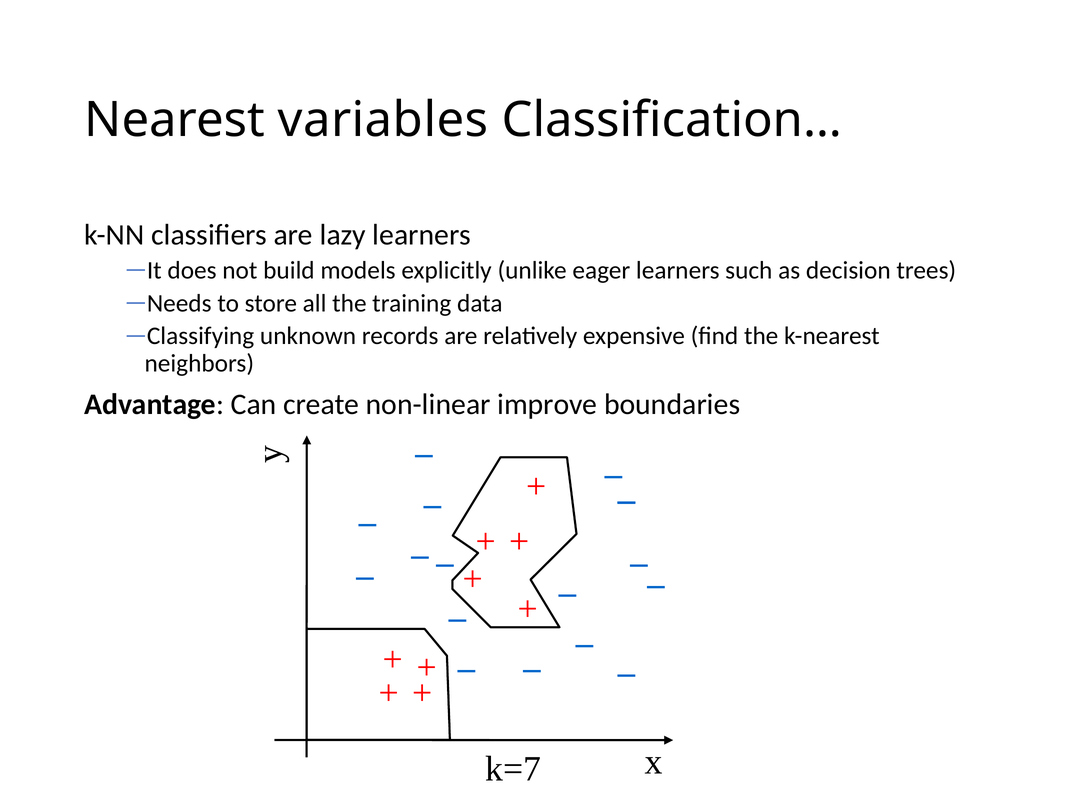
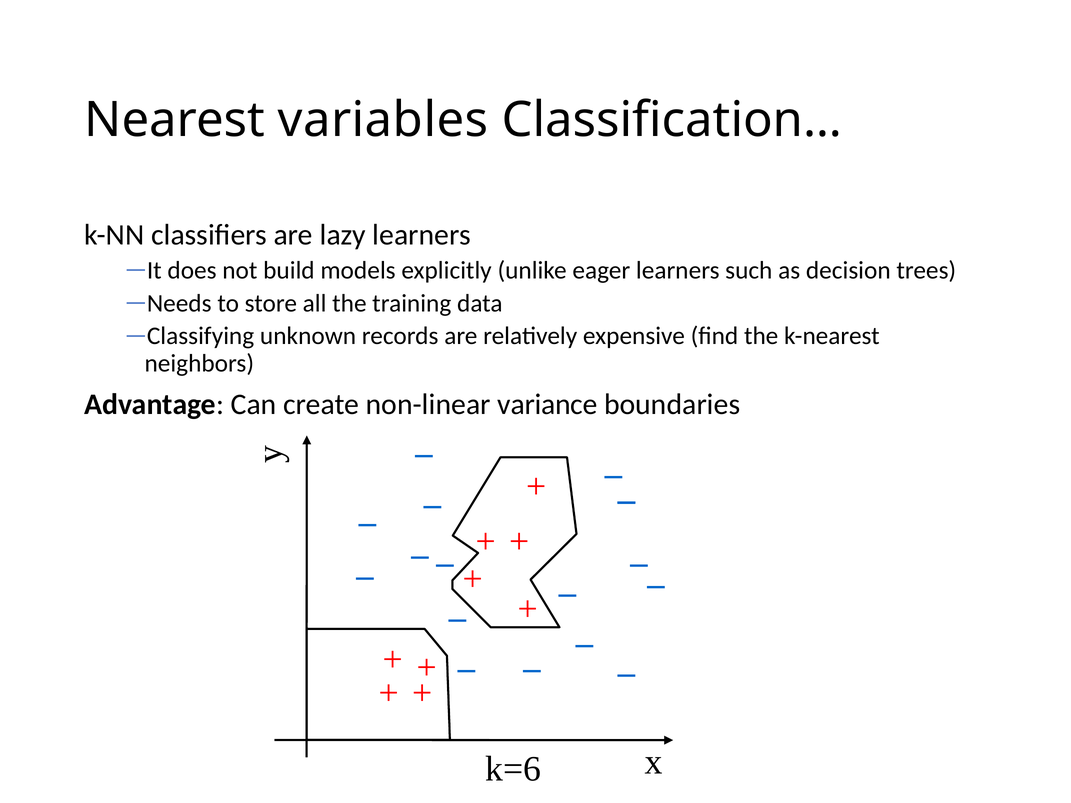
improve: improve -> variance
k=7: k=7 -> k=6
